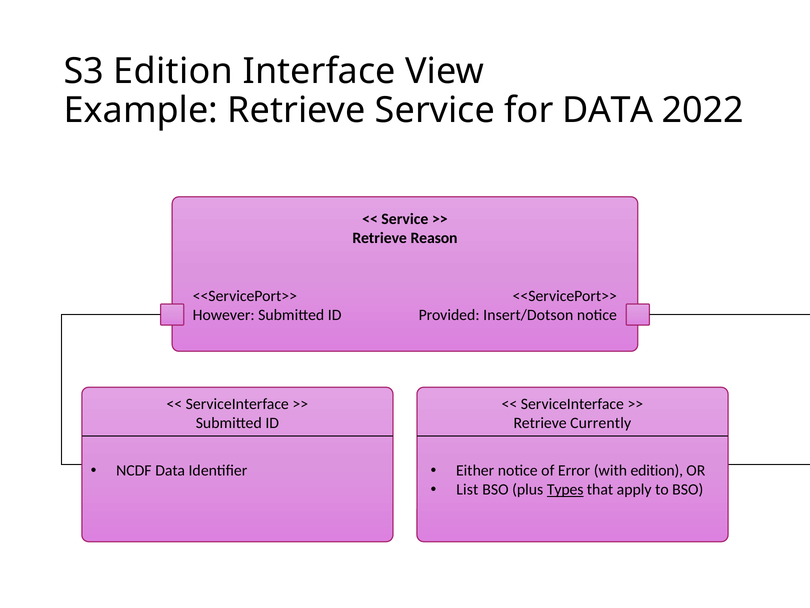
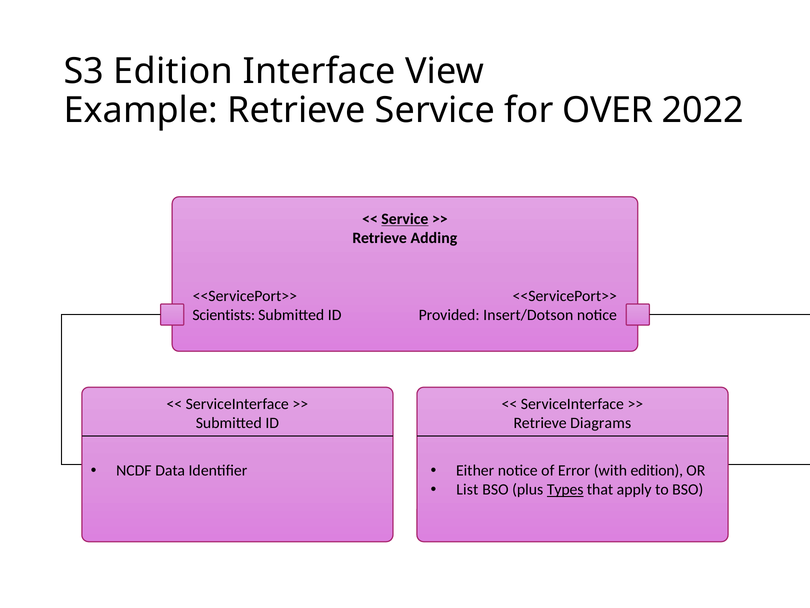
for DATA: DATA -> OVER
Service at (405, 219) underline: none -> present
Reason: Reason -> Adding
However: However -> Scientists
Currently: Currently -> Diagrams
